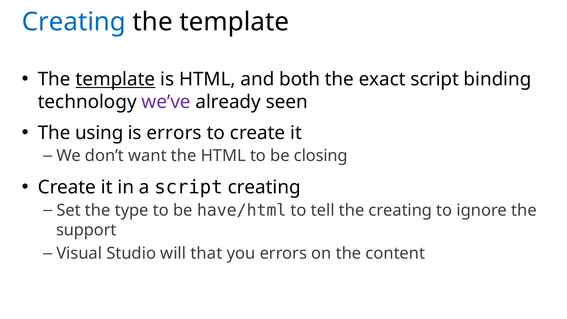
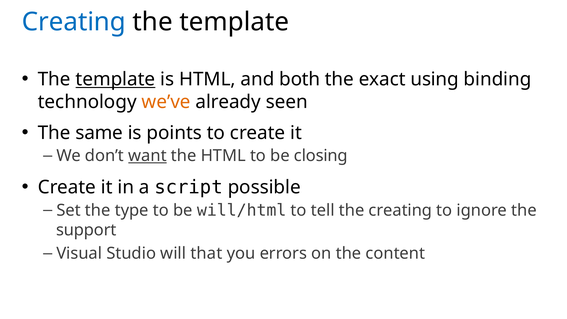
exact script: script -> using
we’ve colour: purple -> orange
using: using -> same
is errors: errors -> points
want underline: none -> present
script creating: creating -> possible
have/html: have/html -> will/html
